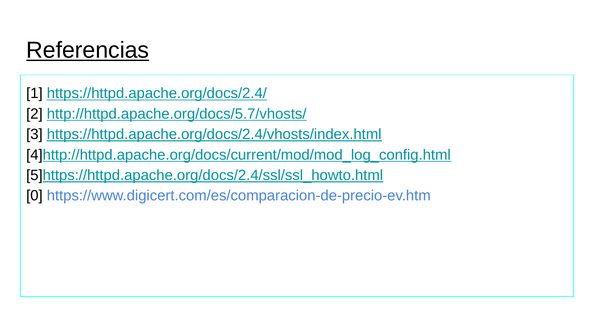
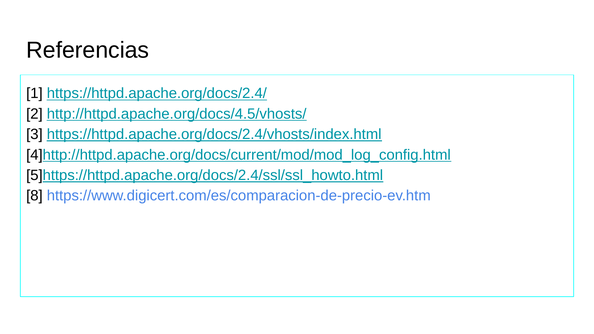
Referencias underline: present -> none
http://httpd.apache.org/docs/5.7/vhosts/: http://httpd.apache.org/docs/5.7/vhosts/ -> http://httpd.apache.org/docs/4.5/vhosts/
0: 0 -> 8
